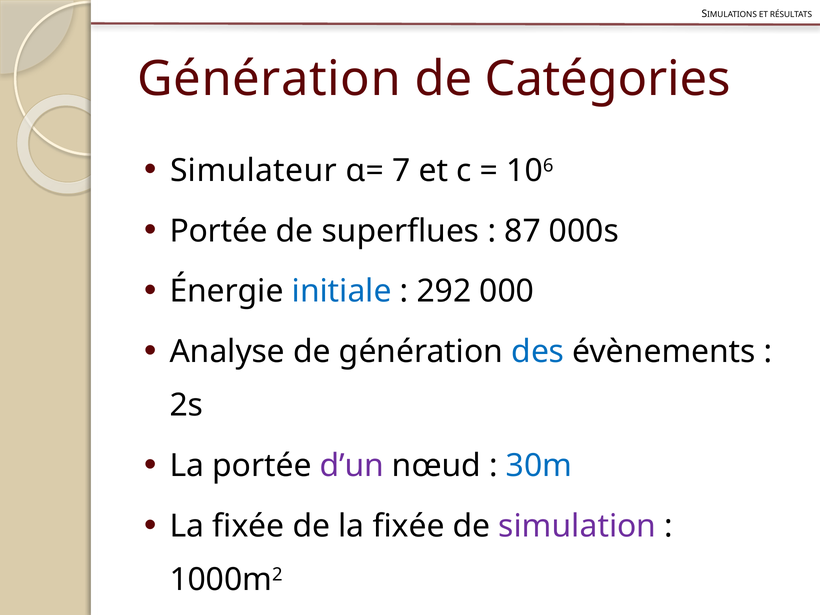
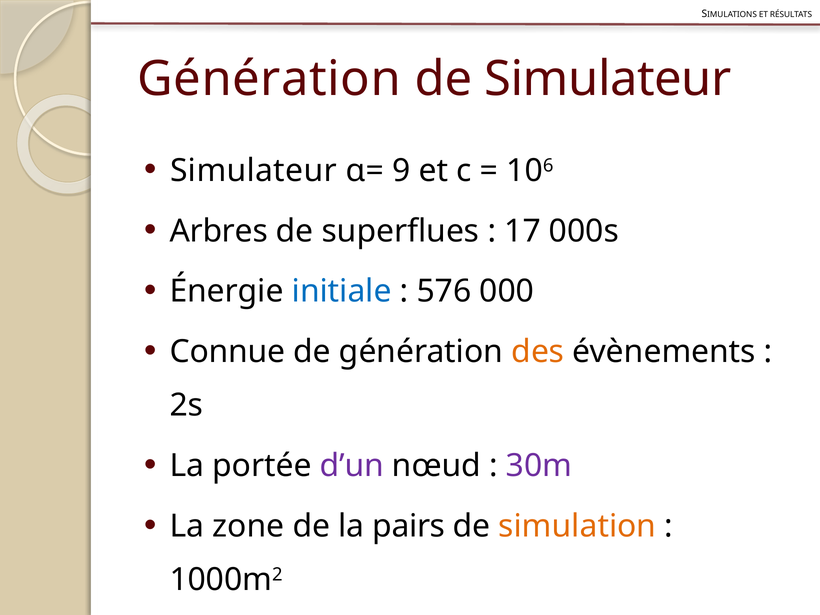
de Catégories: Catégories -> Simulateur
7: 7 -> 9
Portée at (219, 231): Portée -> Arbres
87: 87 -> 17
292: 292 -> 576
Analyse: Analyse -> Connue
des colour: blue -> orange
30m colour: blue -> purple
fixée at (248, 526): fixée -> zone
de la fixée: fixée -> pairs
simulation colour: purple -> orange
